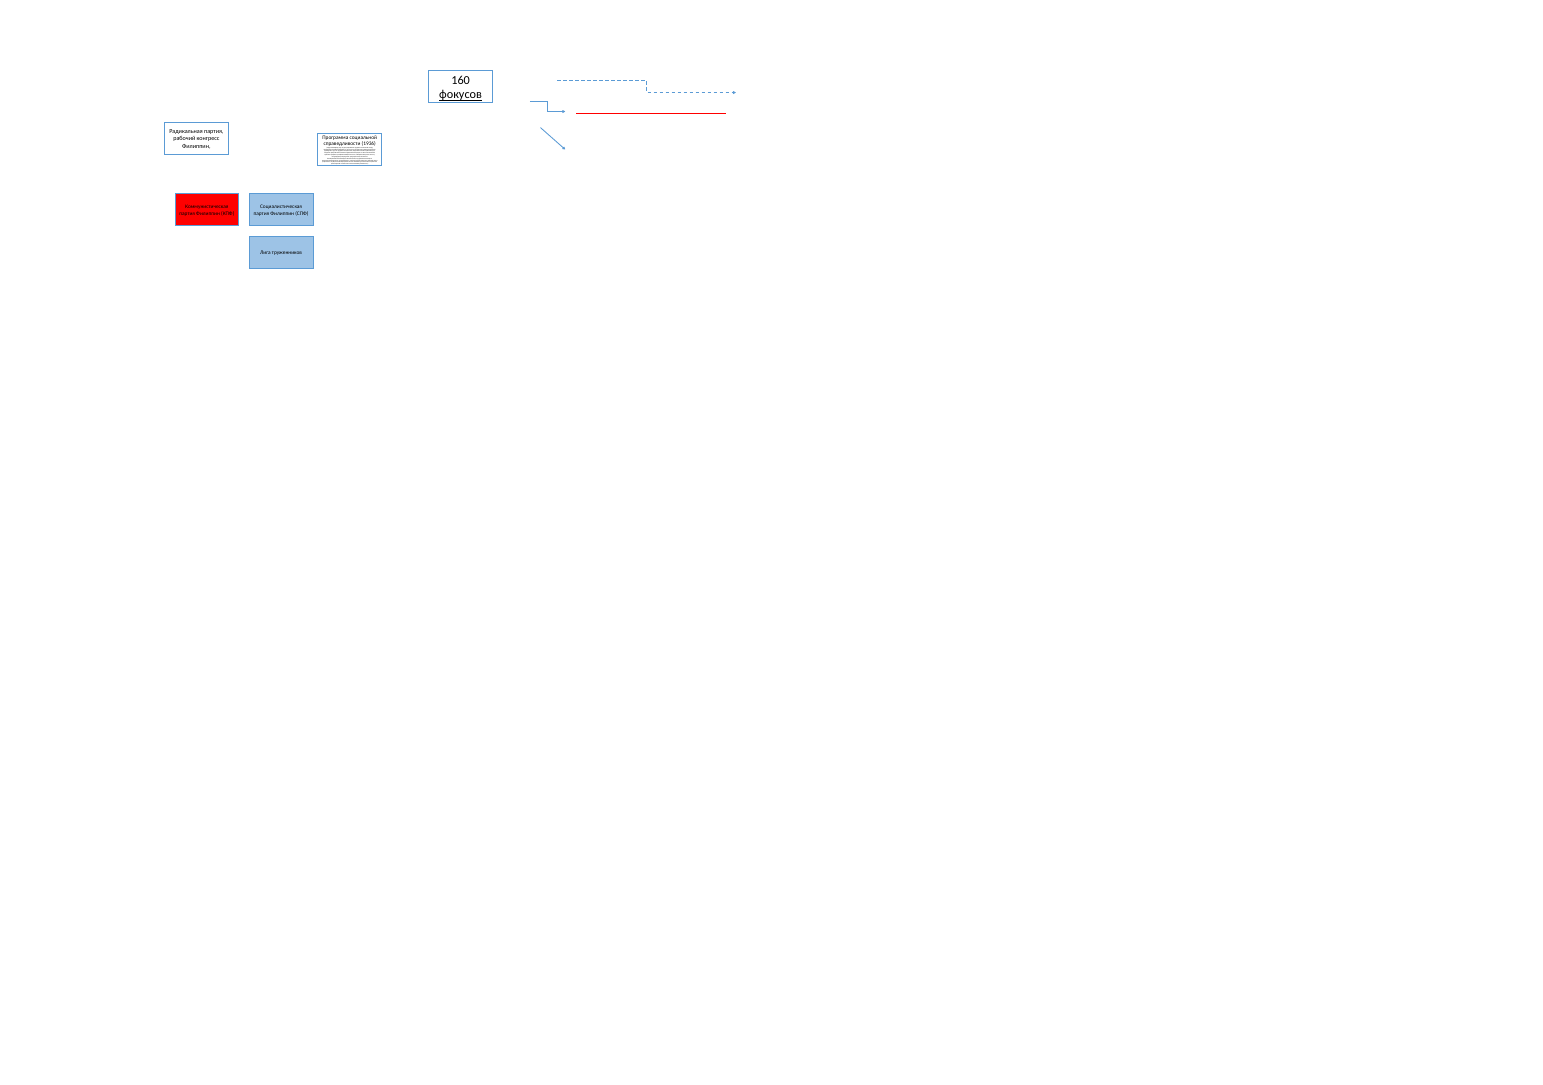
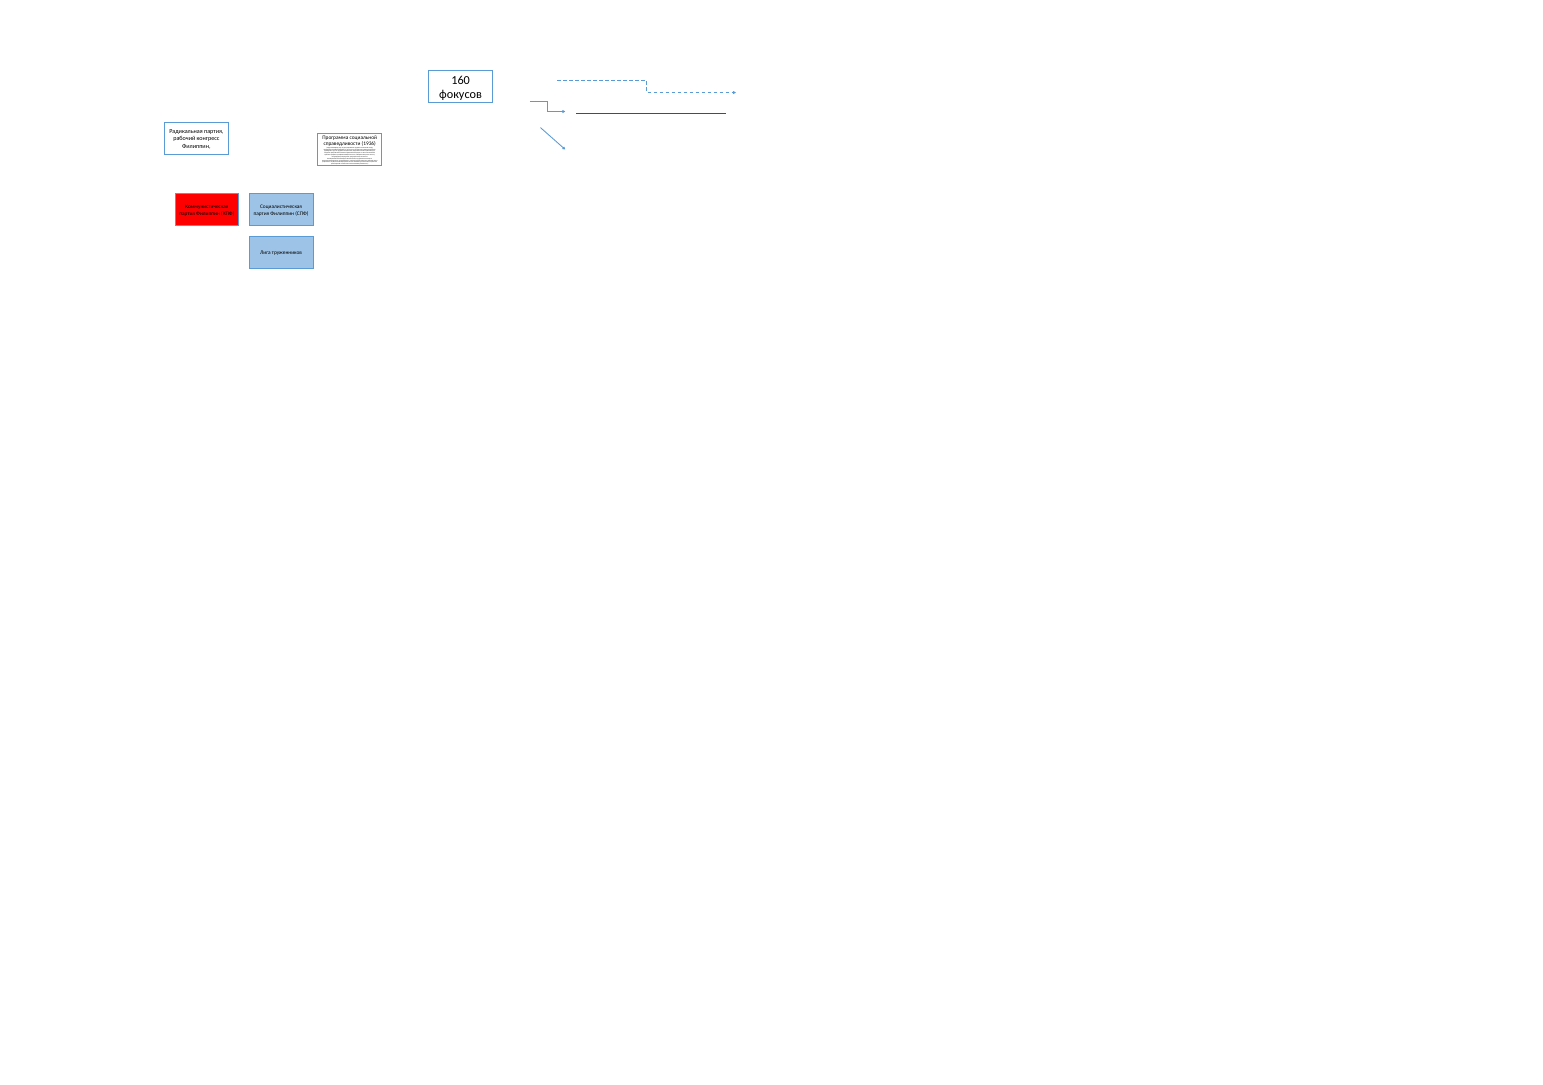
фокусов underline: present -> none
